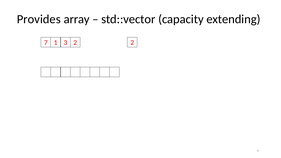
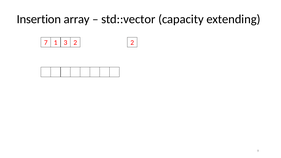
Provides: Provides -> Insertion
